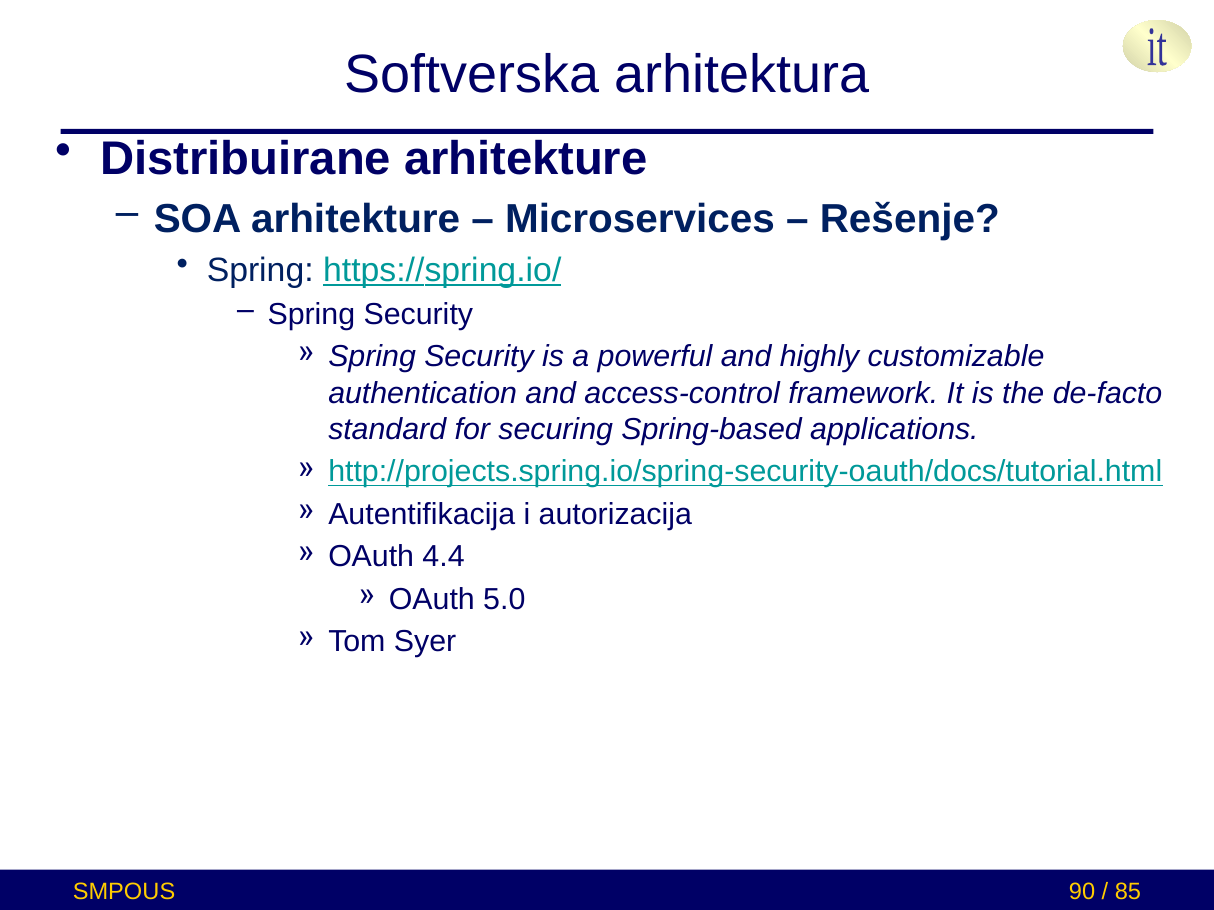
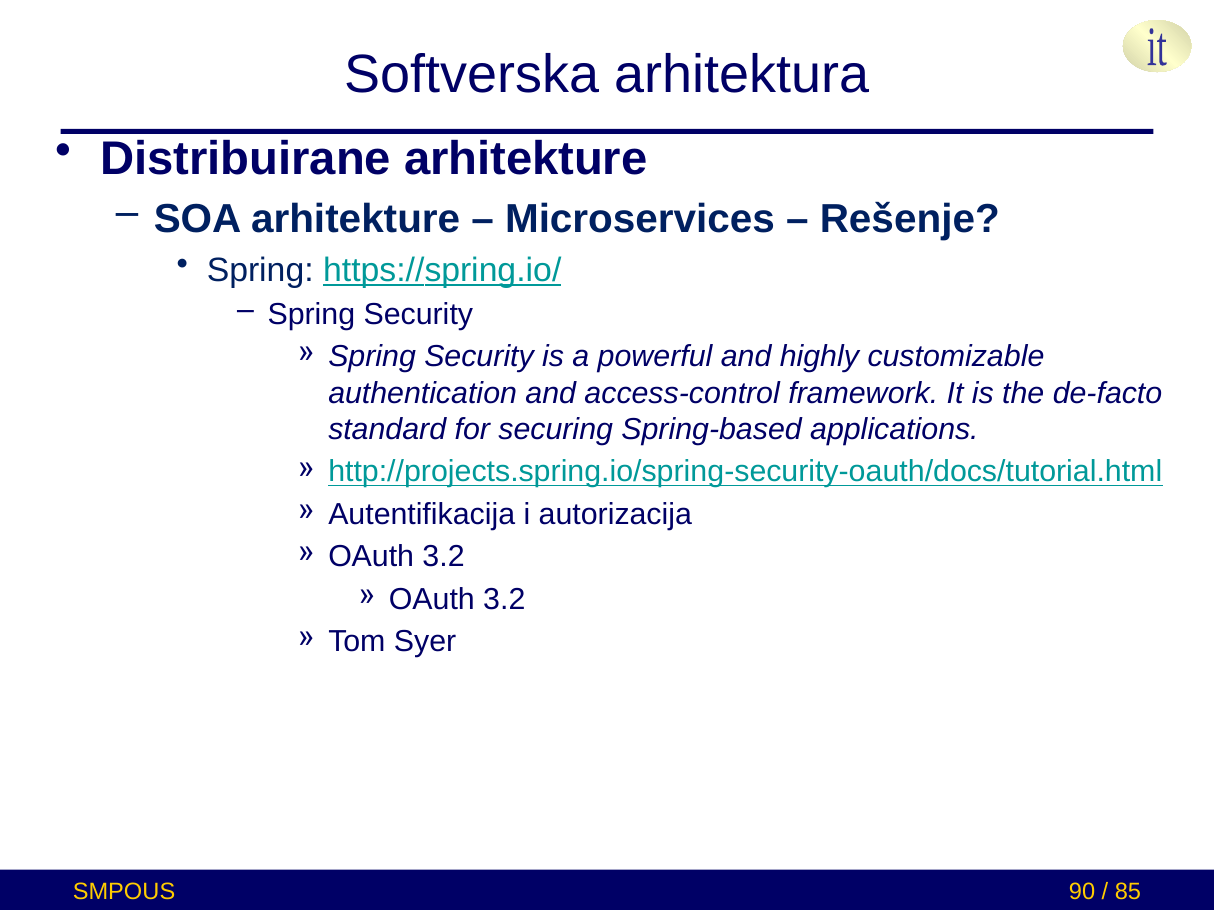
4.4 at (444, 557): 4.4 -> 3.2
5.0 at (504, 600): 5.0 -> 3.2
